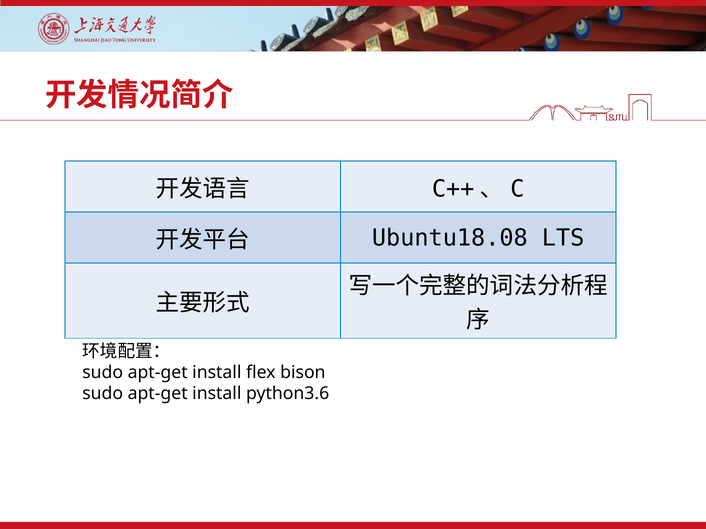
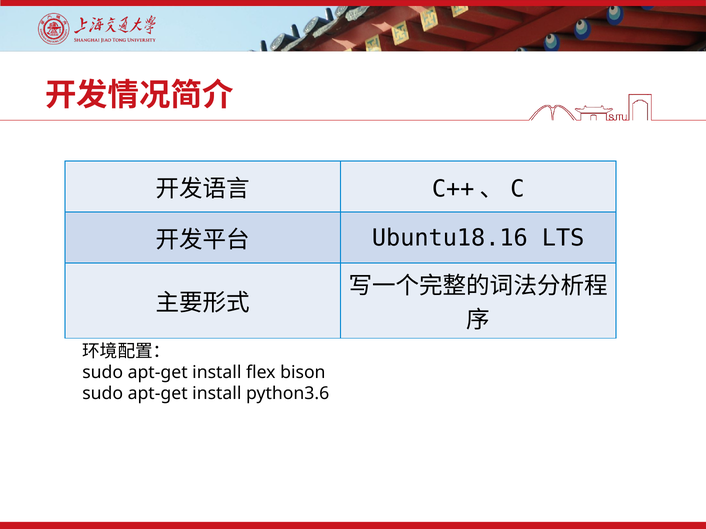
Ubuntu18.08: Ubuntu18.08 -> Ubuntu18.16
